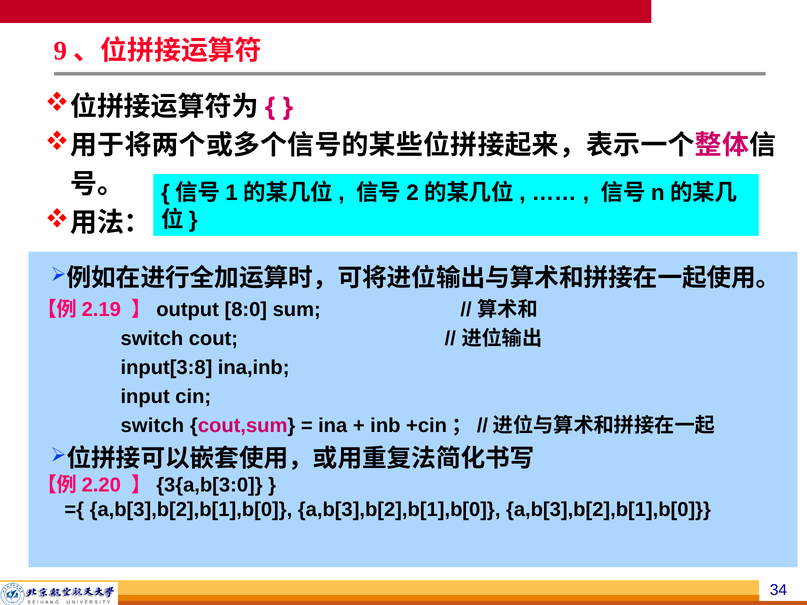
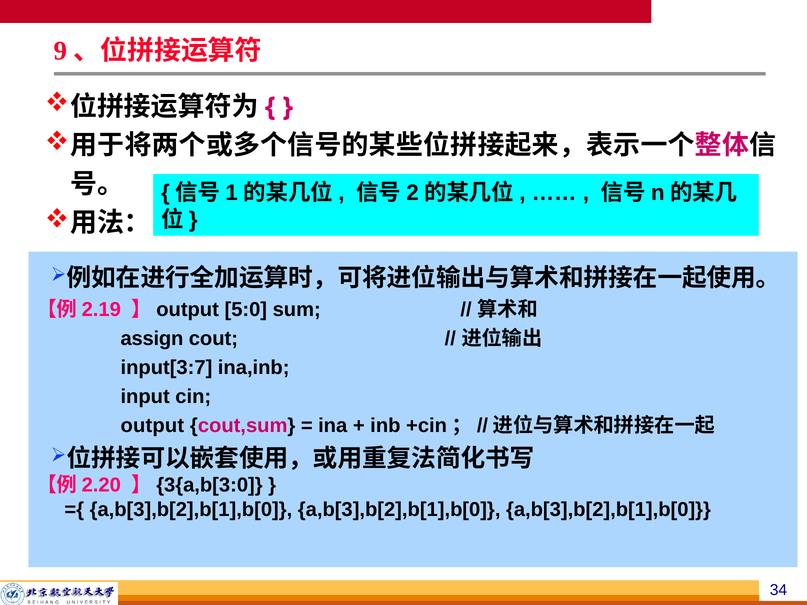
8:0: 8:0 -> 5:0
switch at (152, 339): switch -> assign
input[3:8: input[3:8 -> input[3:7
switch at (152, 426): switch -> output
